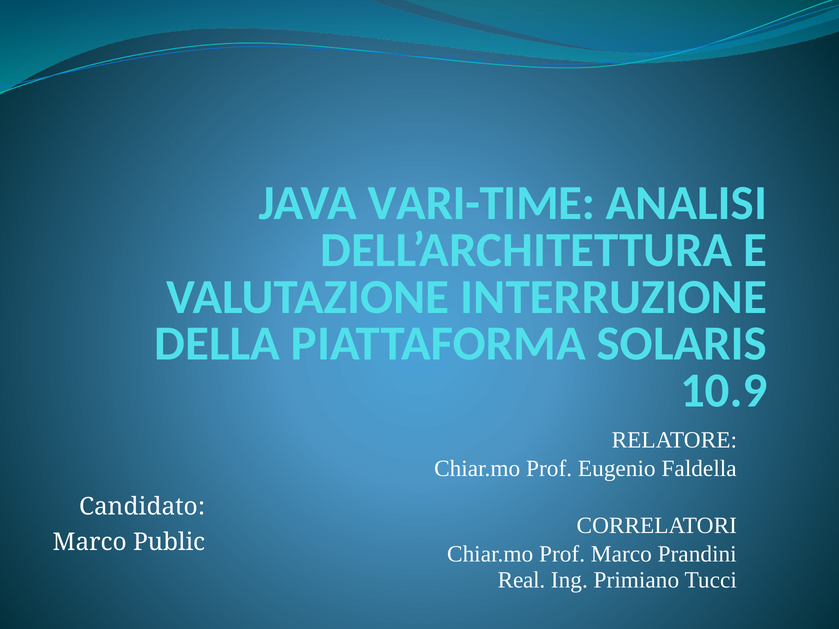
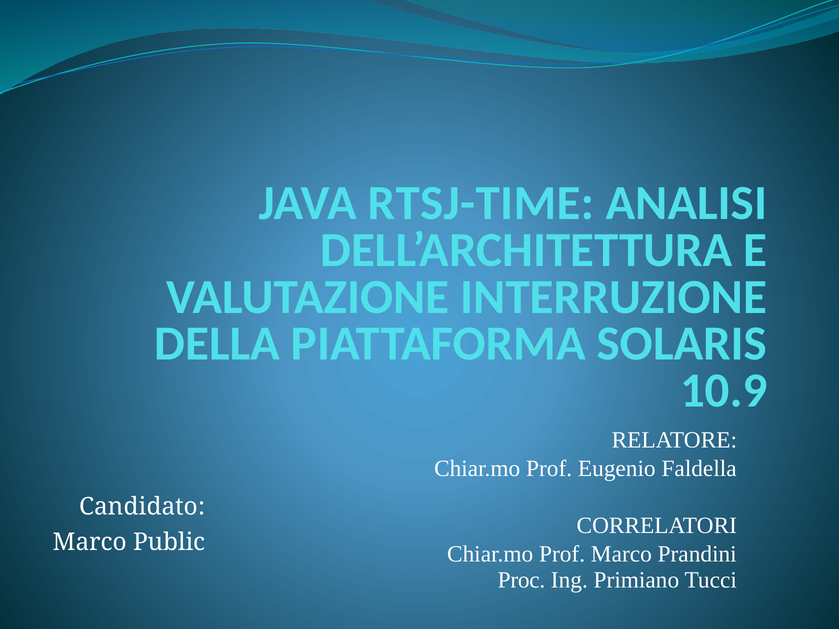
VARI-TIME: VARI-TIME -> RTSJ-TIME
Real: Real -> Proc
